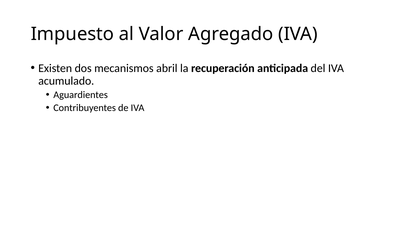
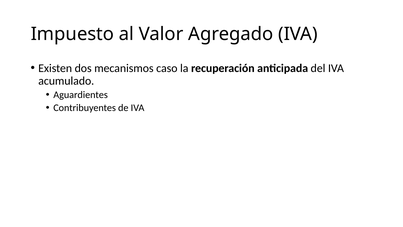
abril: abril -> caso
